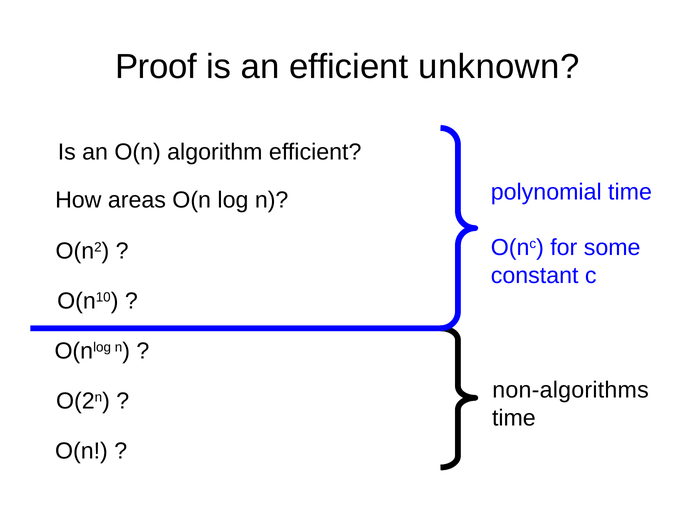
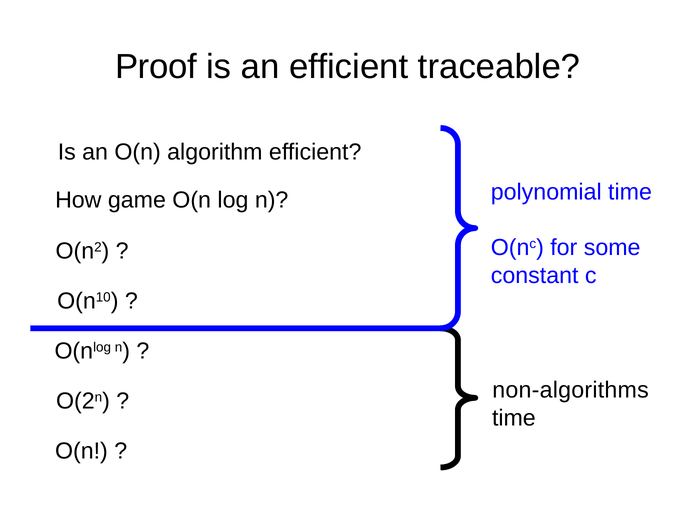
unknown: unknown -> traceable
areas: areas -> game
